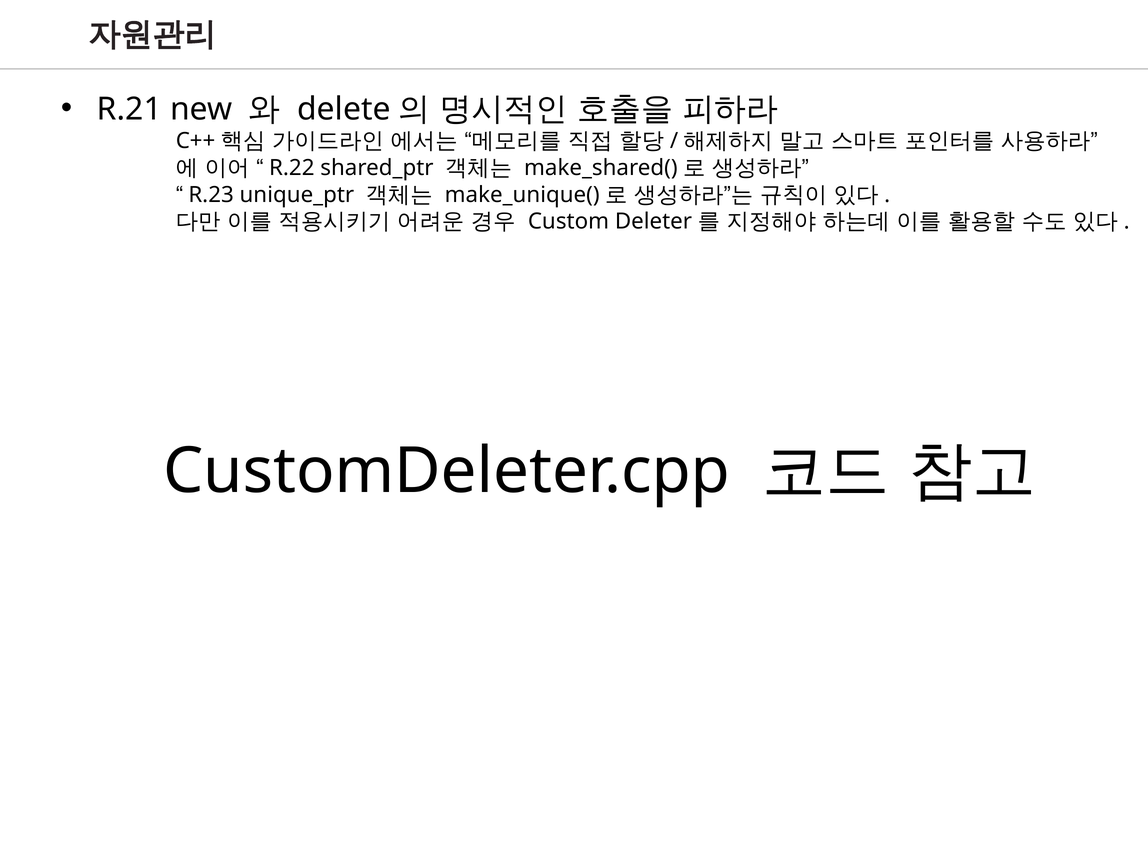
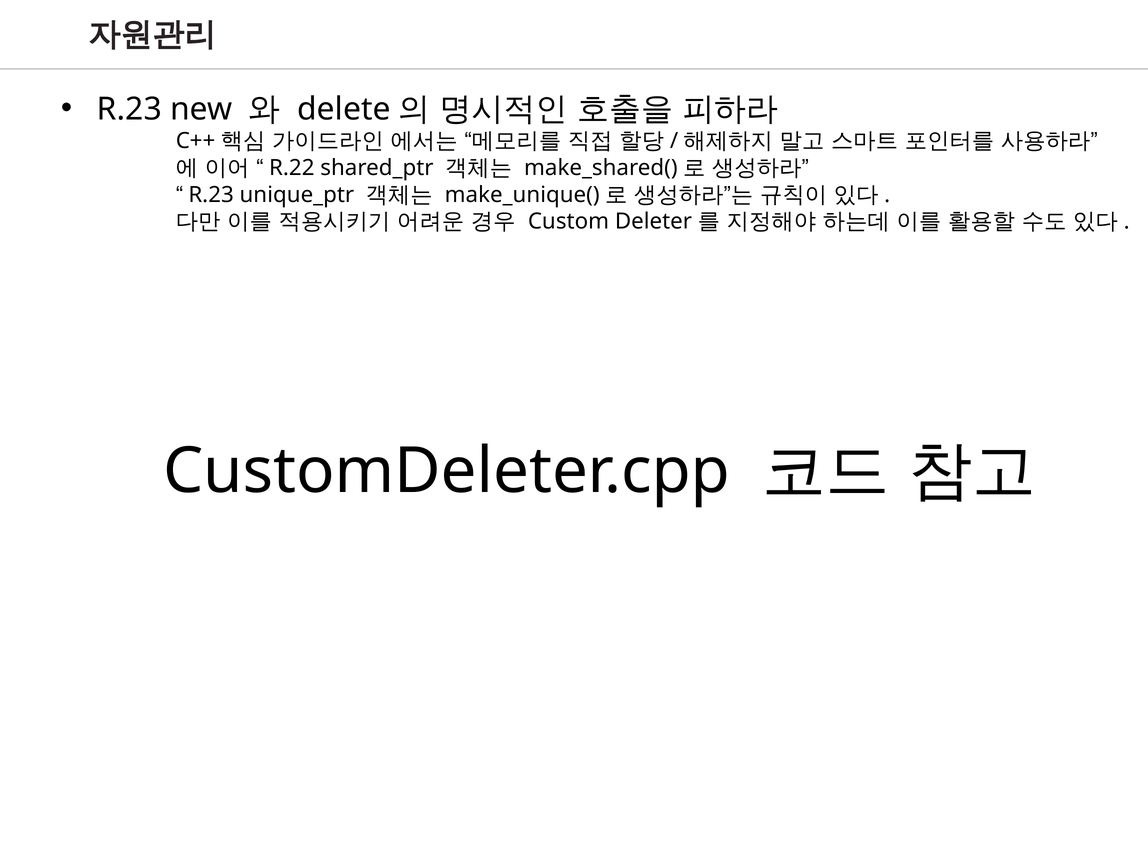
R.21 at (129, 109): R.21 -> R.23
